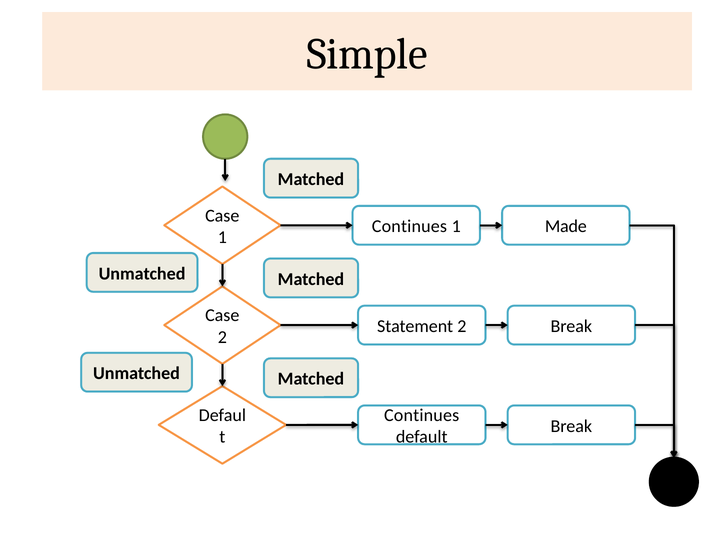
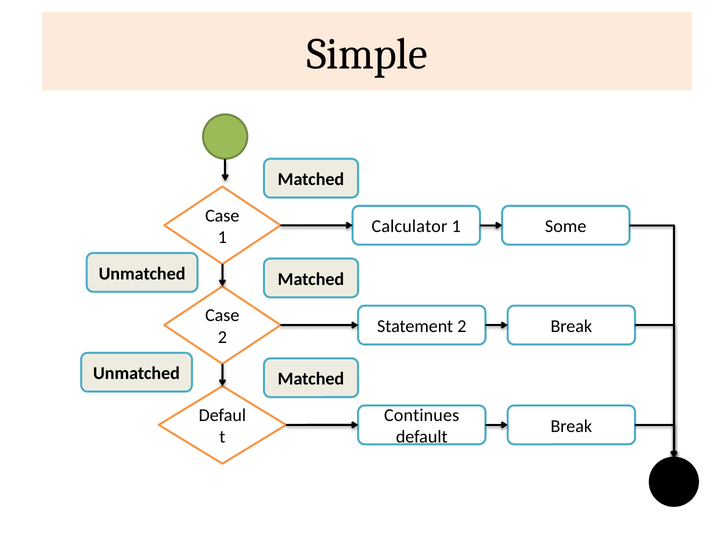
Continues at (409, 226): Continues -> Calculator
Made: Made -> Some
